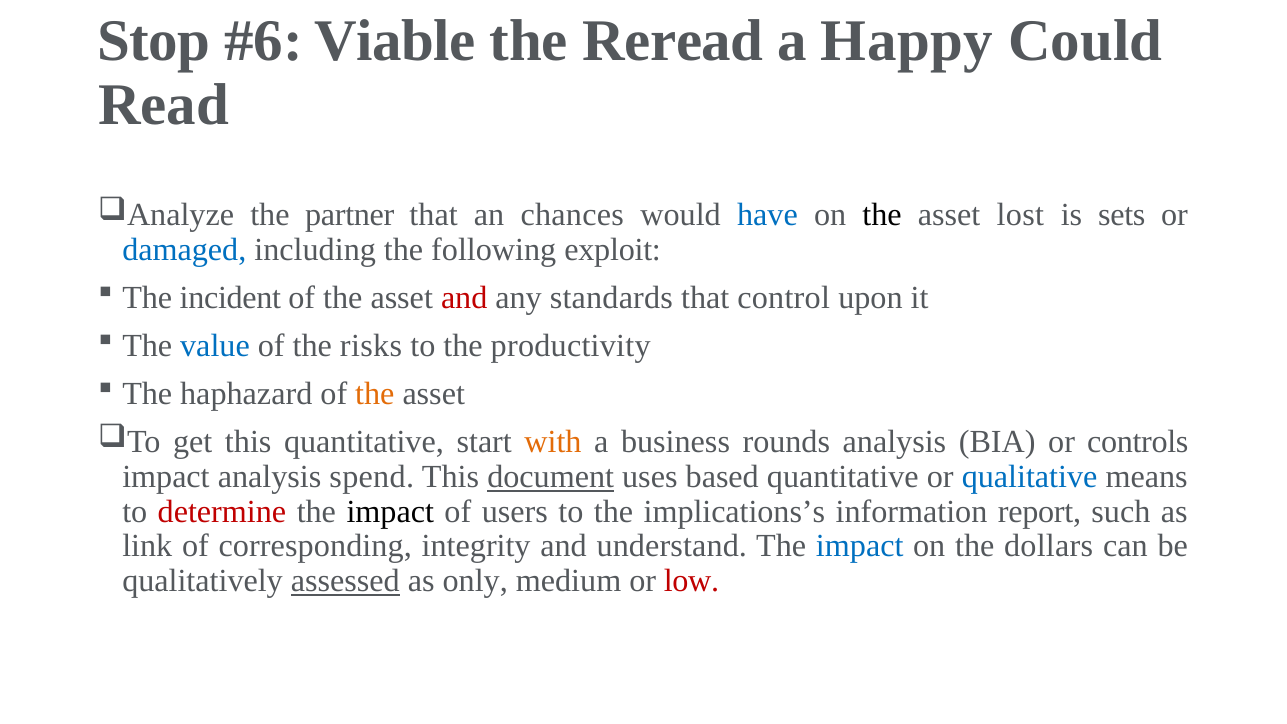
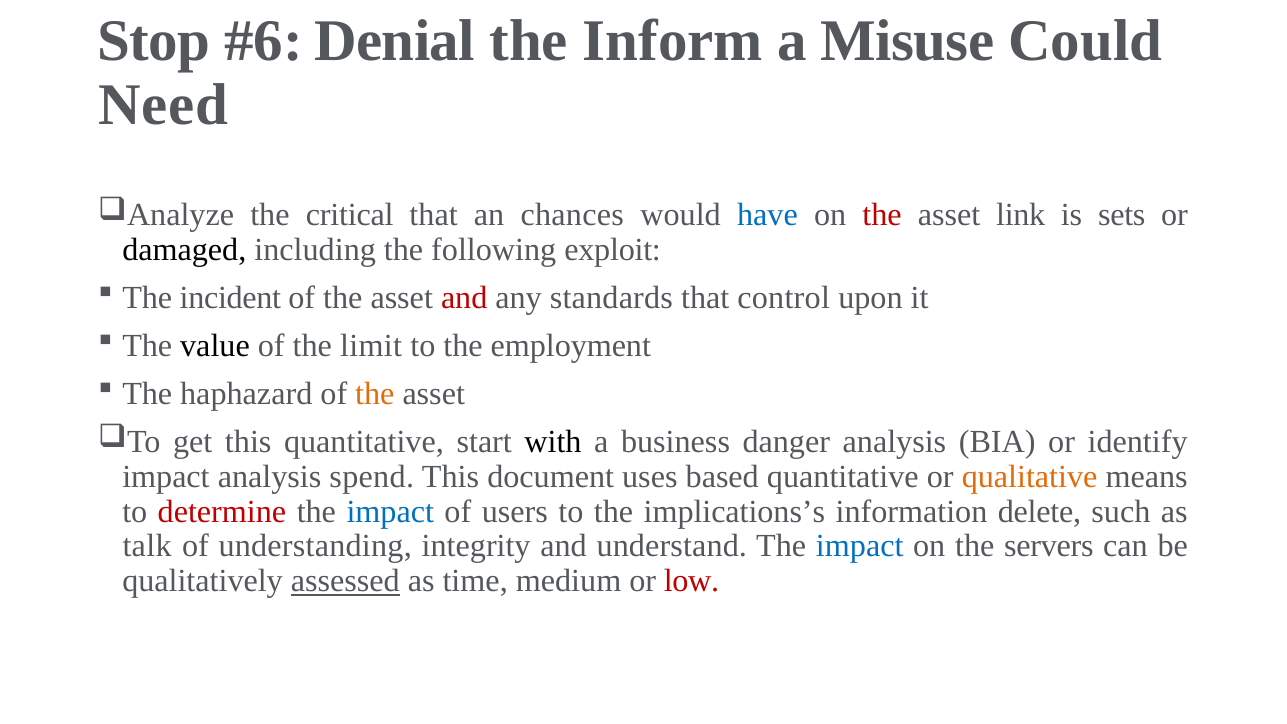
Viable: Viable -> Denial
Reread: Reread -> Inform
Happy: Happy -> Misuse
Read: Read -> Need
partner: partner -> critical
the at (882, 215) colour: black -> red
lost: lost -> link
damaged colour: blue -> black
value colour: blue -> black
risks: risks -> limit
productivity: productivity -> employment
with colour: orange -> black
rounds: rounds -> danger
controls: controls -> identify
document underline: present -> none
qualitative colour: blue -> orange
impact at (390, 512) colour: black -> blue
report: report -> delete
link: link -> talk
corresponding: corresponding -> understanding
dollars: dollars -> servers
only: only -> time
